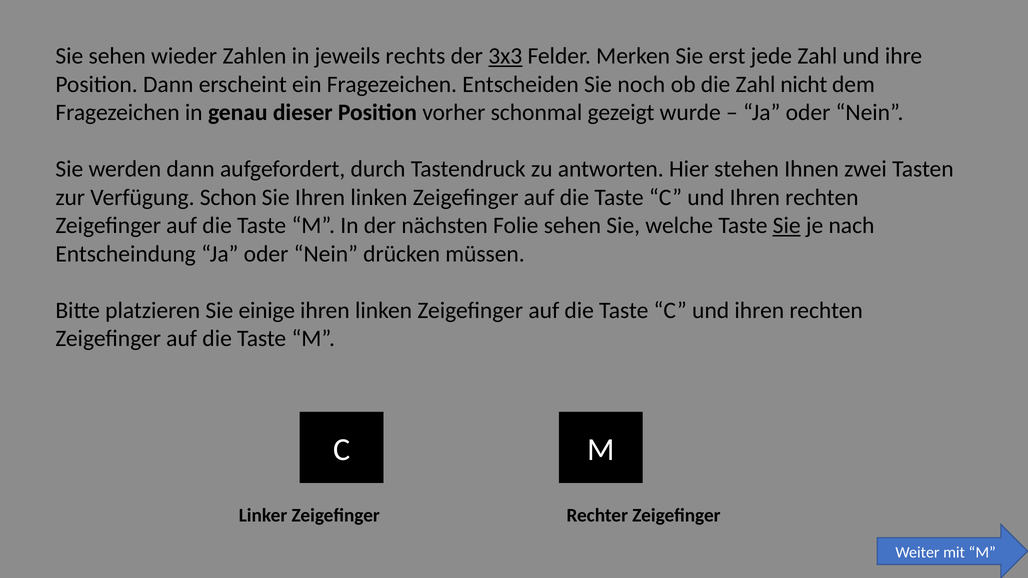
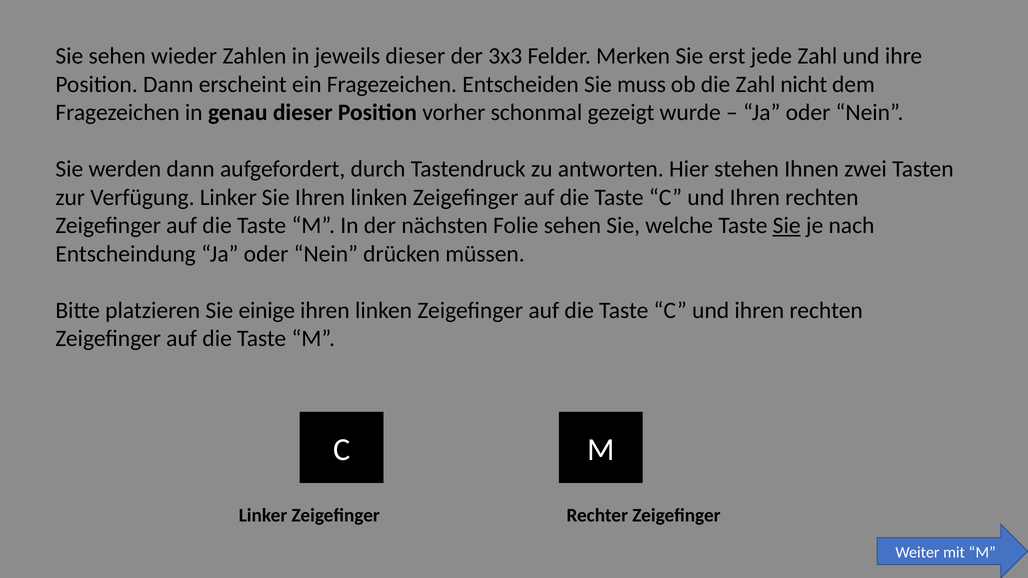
jeweils rechts: rechts -> dieser
3x3 underline: present -> none
noch: noch -> muss
Verfügung Schon: Schon -> Linker
